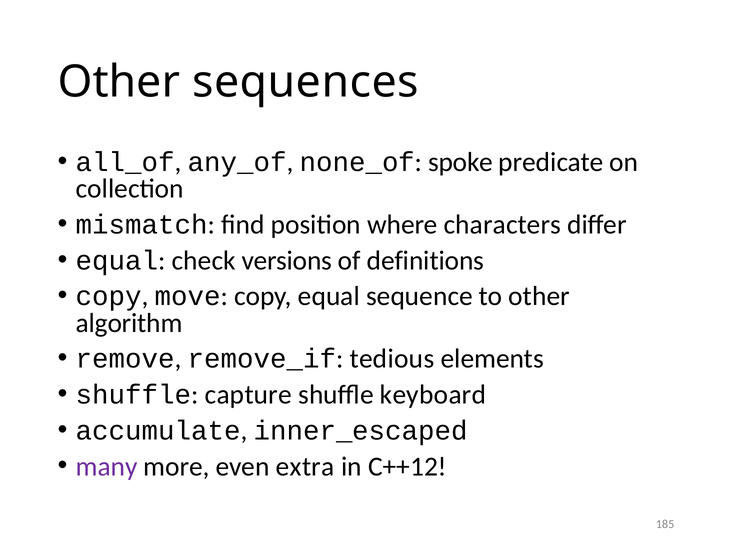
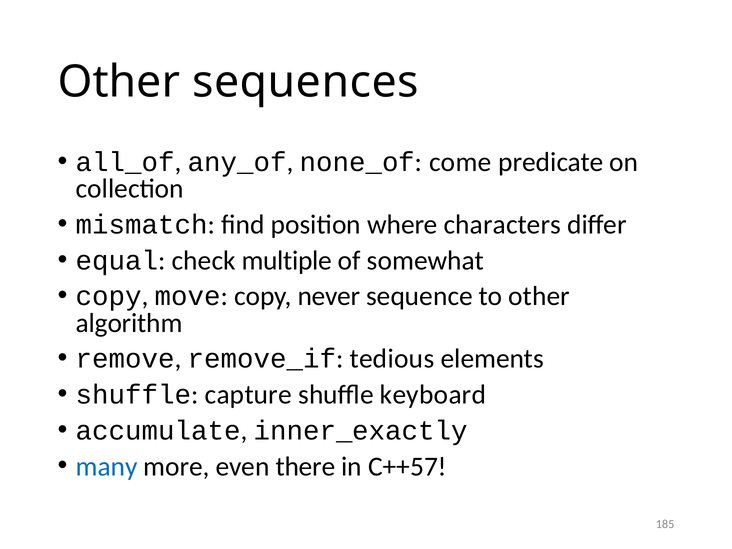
spoke: spoke -> come
versions: versions -> multiple
definitions: definitions -> somewhat
copy equal: equal -> never
inner_escaped: inner_escaped -> inner_exactly
many colour: purple -> blue
extra: extra -> there
C++12: C++12 -> C++57
